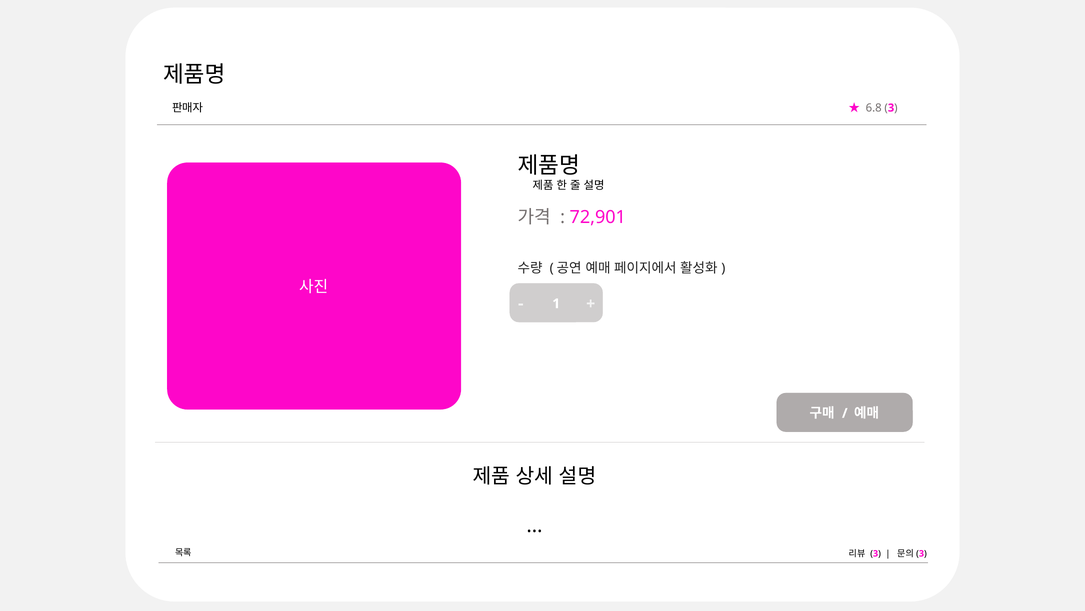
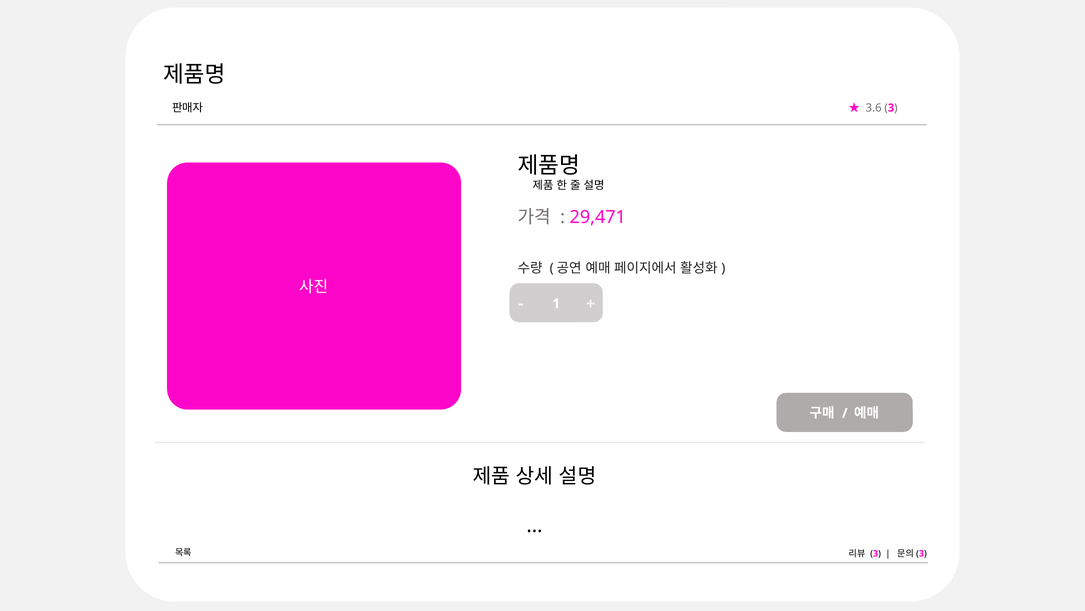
6.8: 6.8 -> 3.6
72,901: 72,901 -> 29,471
